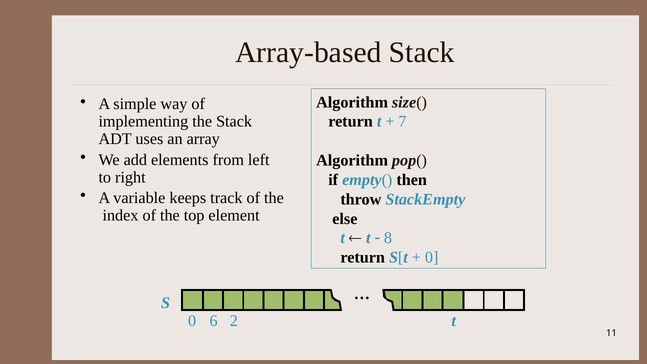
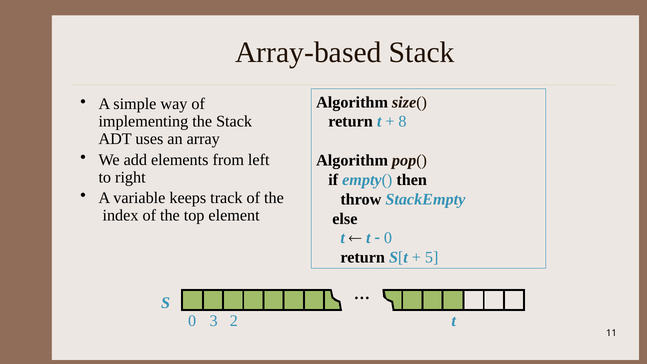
7: 7 -> 8
8 at (388, 238): 8 -> 0
0 at (432, 257): 0 -> 5
6: 6 -> 3
